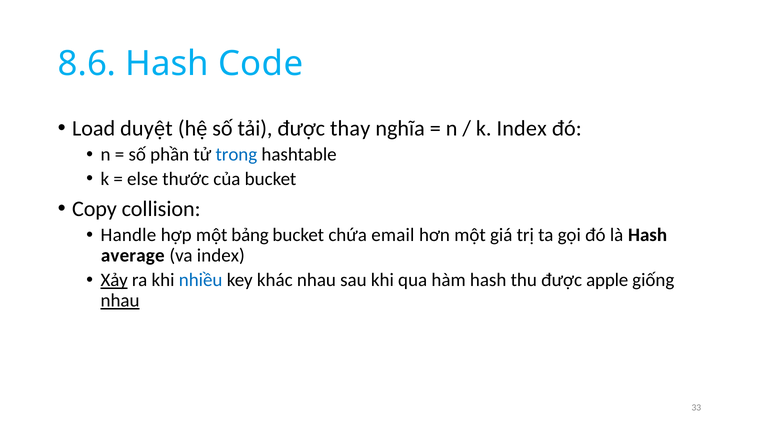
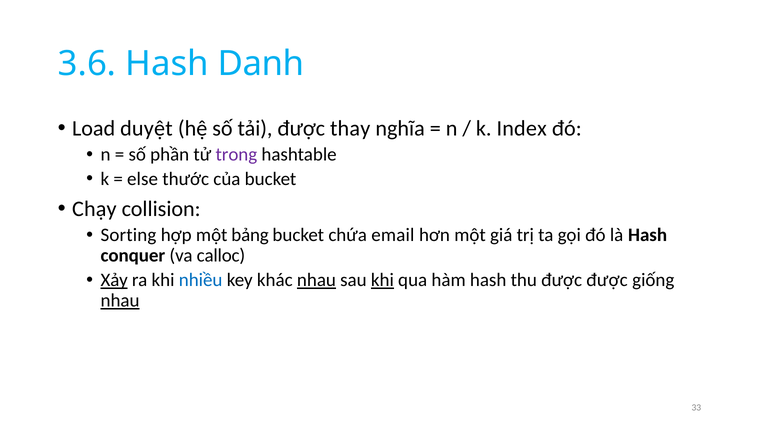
8.6: 8.6 -> 3.6
Code: Code -> Danh
trong colour: blue -> purple
Copy: Copy -> Chạy
Handle: Handle -> Sorting
average: average -> conquer
va index: index -> calloc
nhau at (316, 280) underline: none -> present
khi at (382, 280) underline: none -> present
được apple: apple -> được
